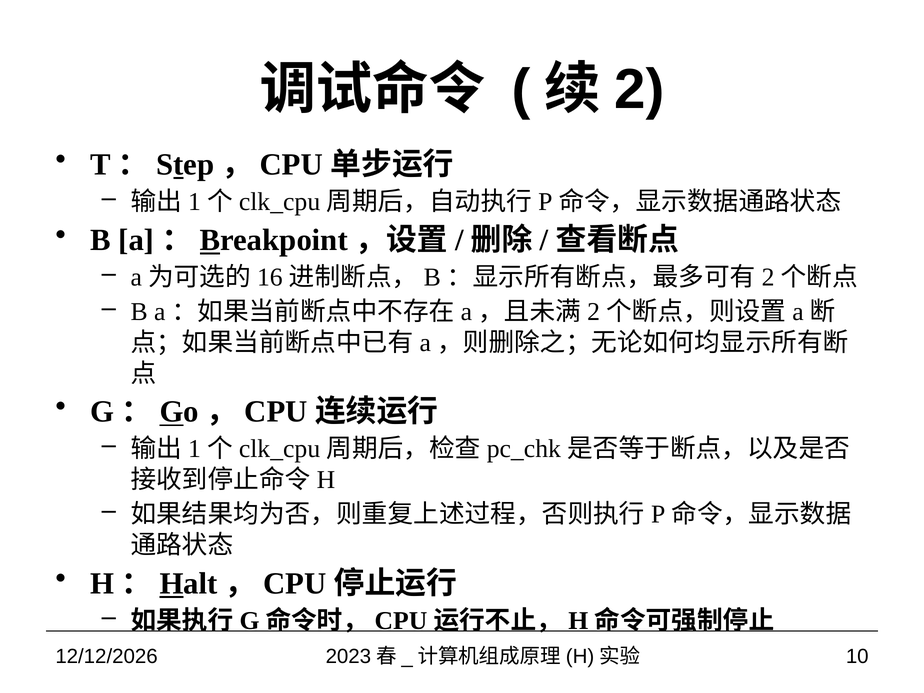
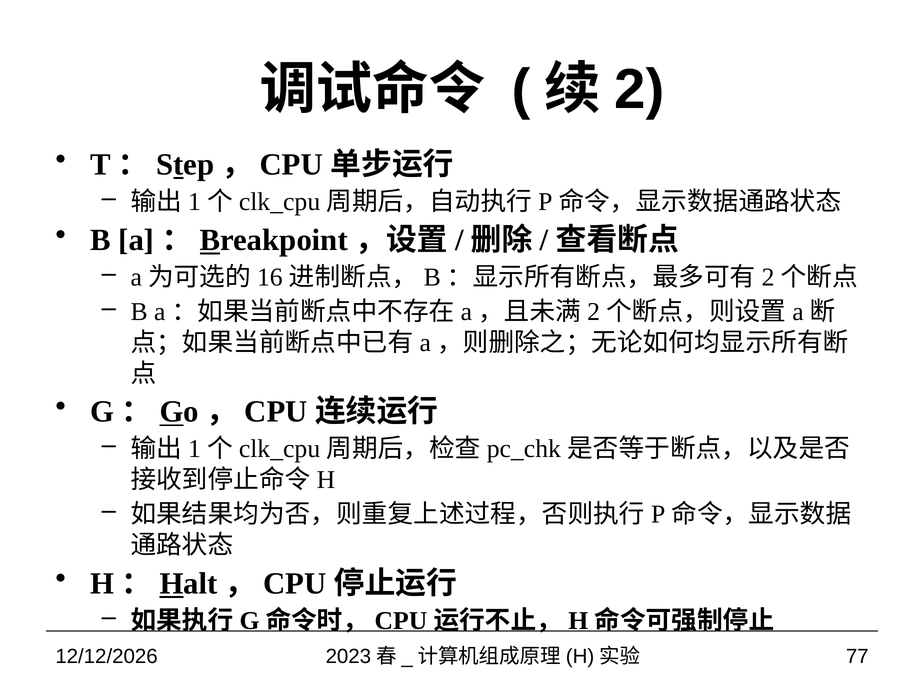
10: 10 -> 77
